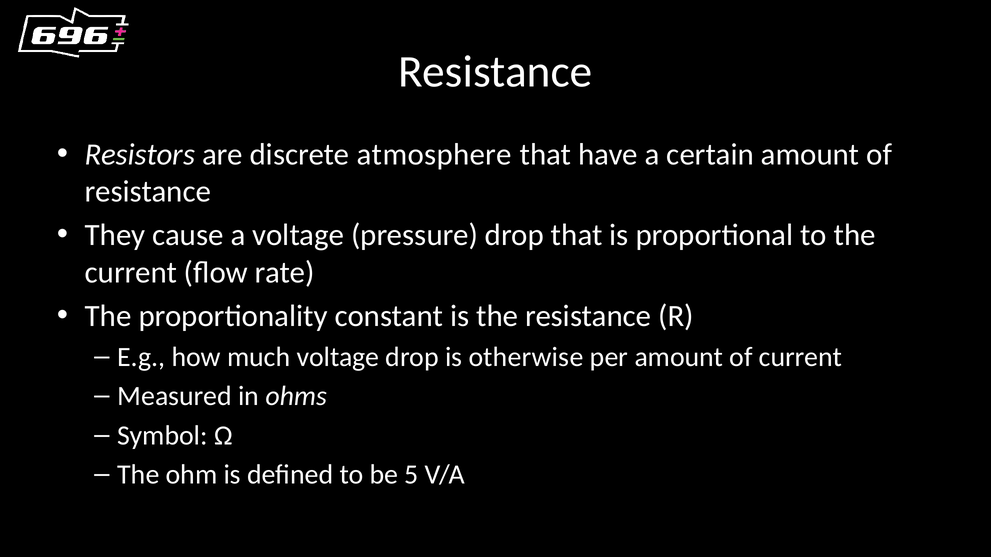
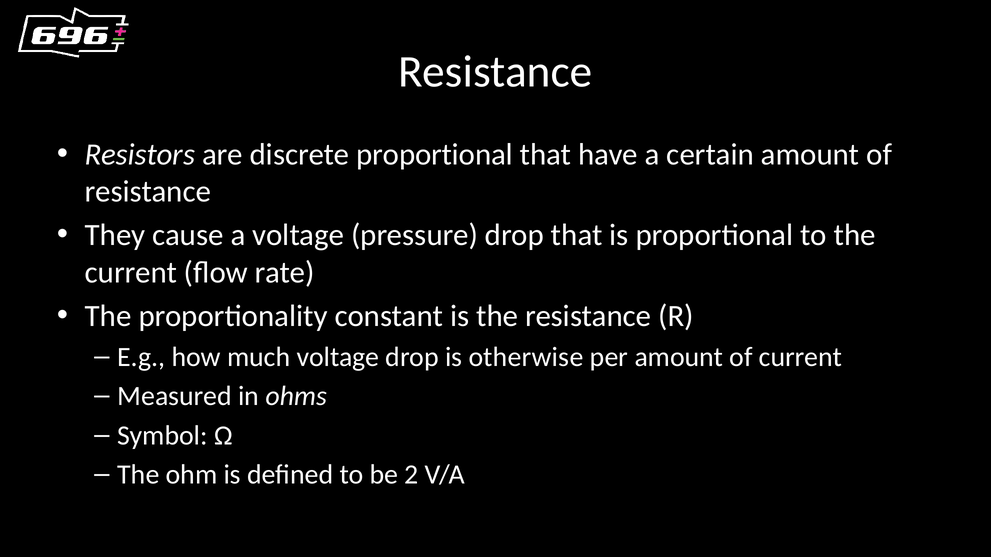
discrete atmosphere: atmosphere -> proportional
5: 5 -> 2
